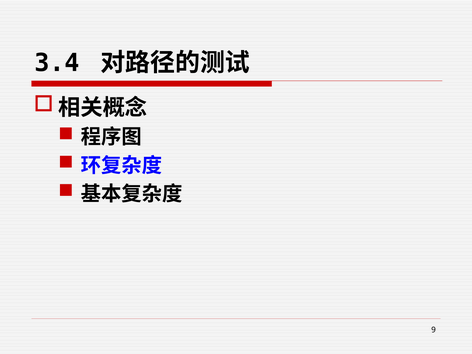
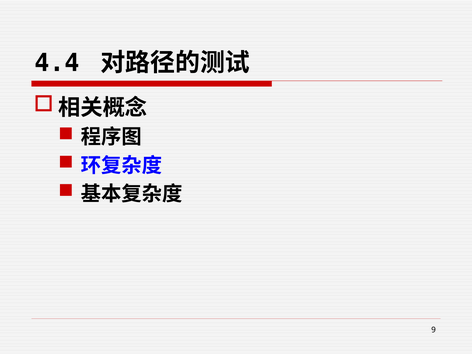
3.4: 3.4 -> 4.4
